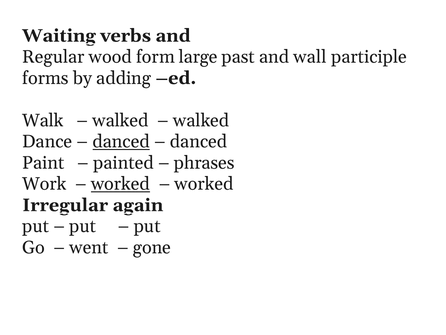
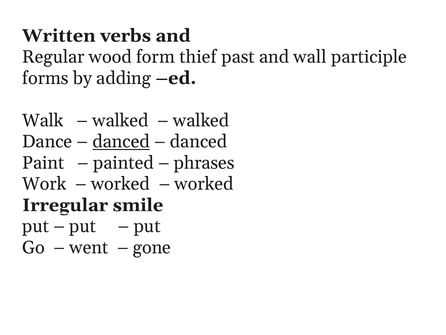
Waiting: Waiting -> Written
large: large -> thief
worked at (120, 184) underline: present -> none
again: again -> smile
